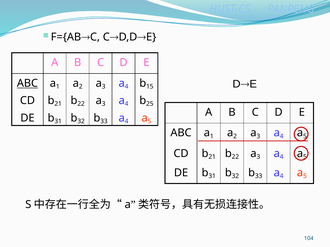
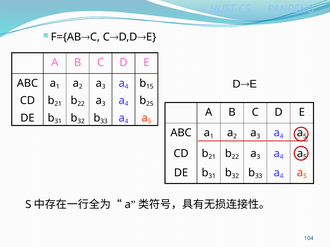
ABC at (27, 83) underline: present -> none
